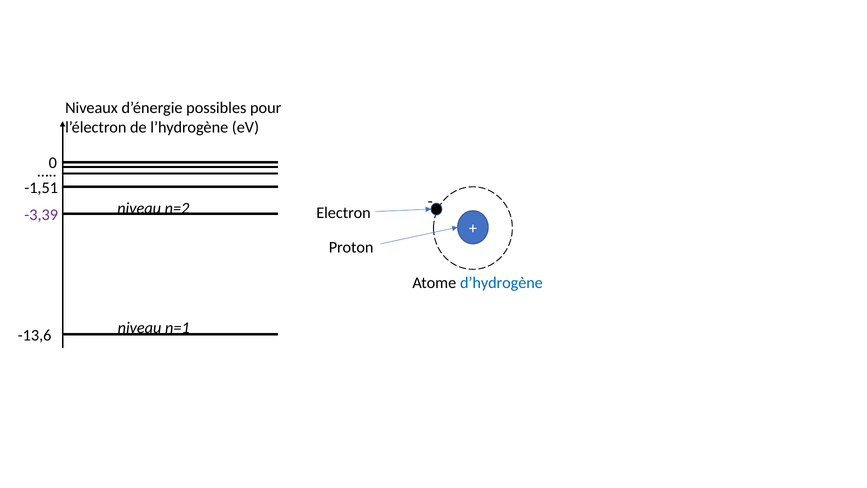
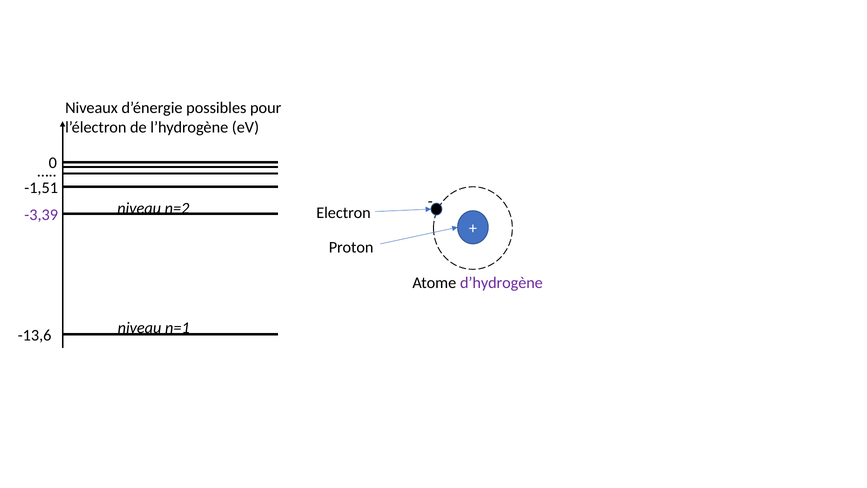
d’hydrogène colour: blue -> purple
